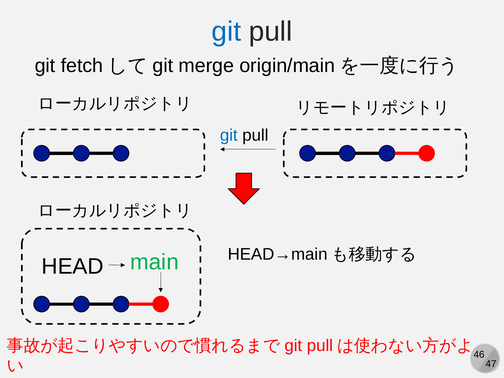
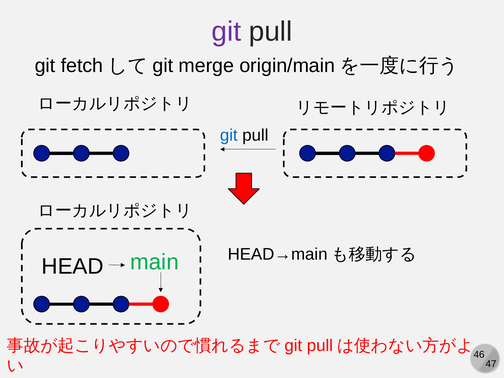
git at (226, 32) colour: blue -> purple
